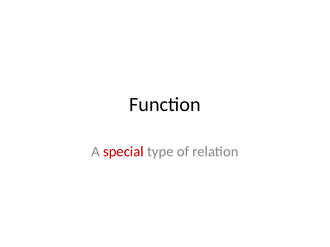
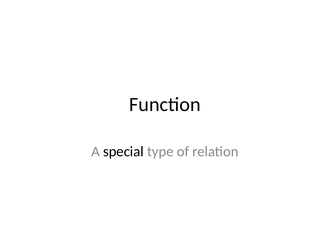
special colour: red -> black
